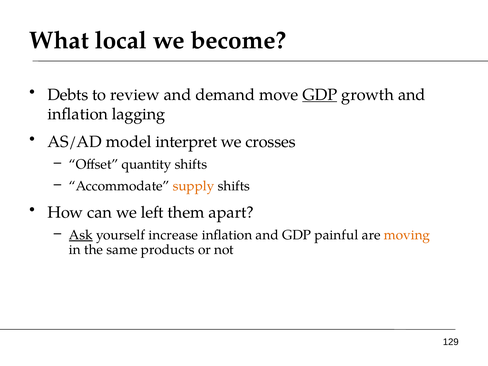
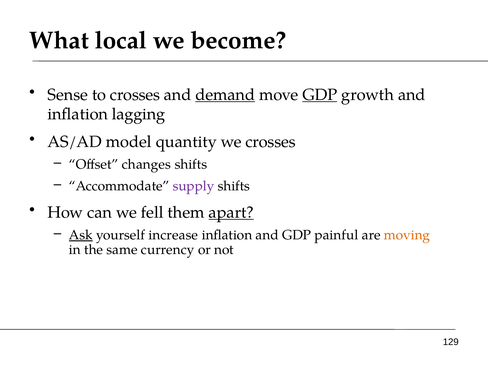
Debts: Debts -> Sense
to review: review -> crosses
demand underline: none -> present
interpret: interpret -> quantity
quantity: quantity -> changes
supply colour: orange -> purple
left: left -> fell
apart underline: none -> present
products: products -> currency
